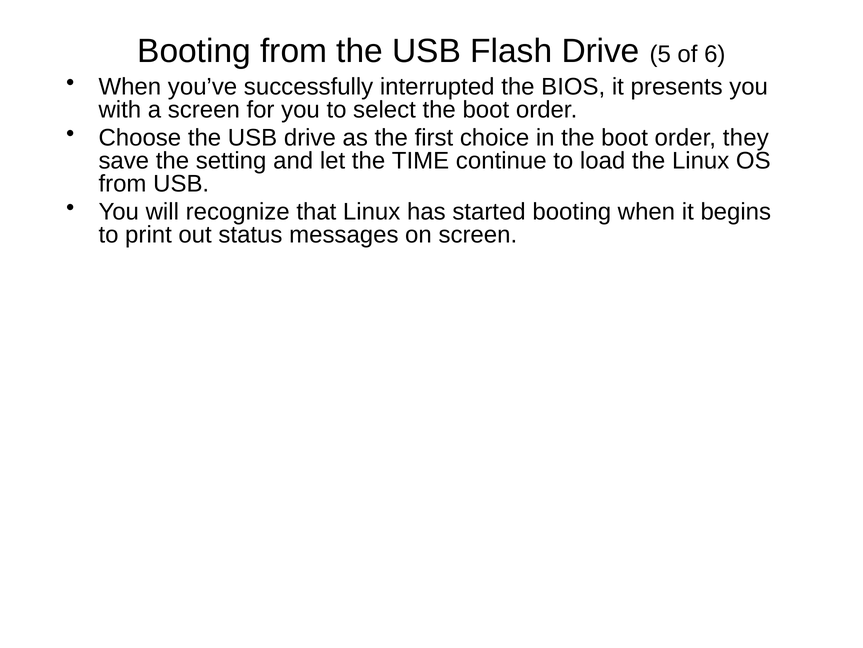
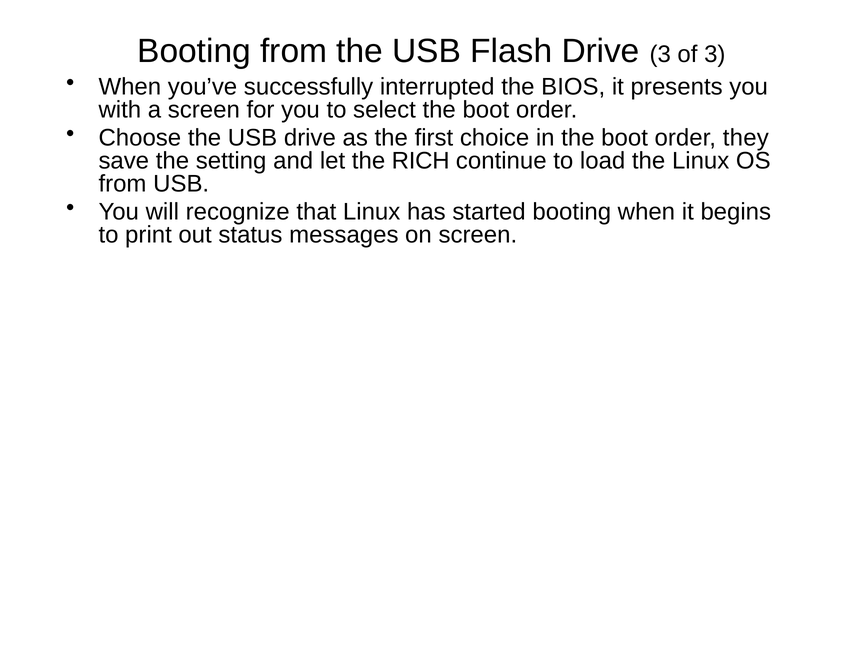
Drive 5: 5 -> 3
of 6: 6 -> 3
TIME: TIME -> RICH
